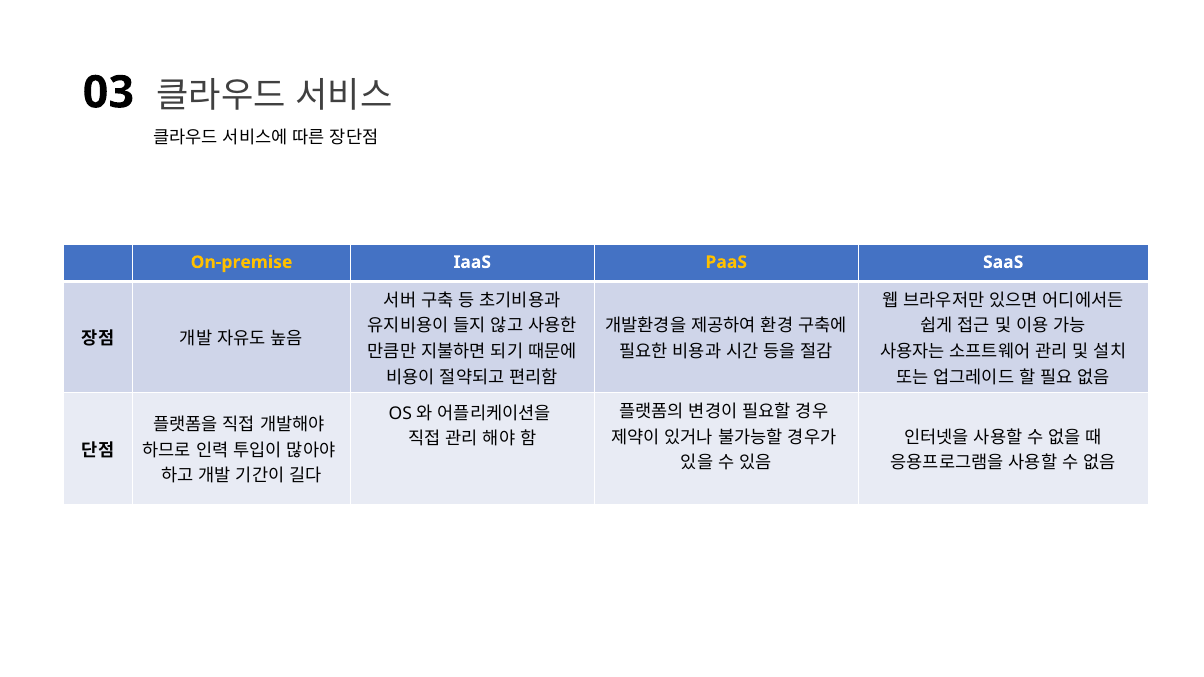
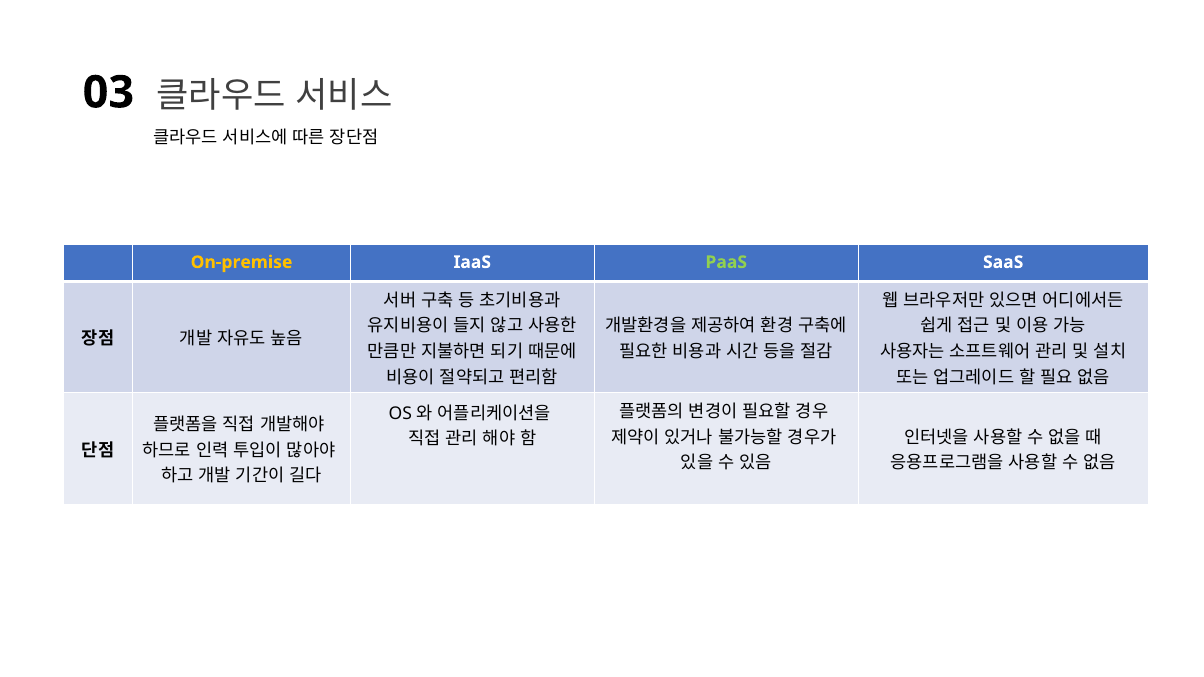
PaaS colour: yellow -> light green
